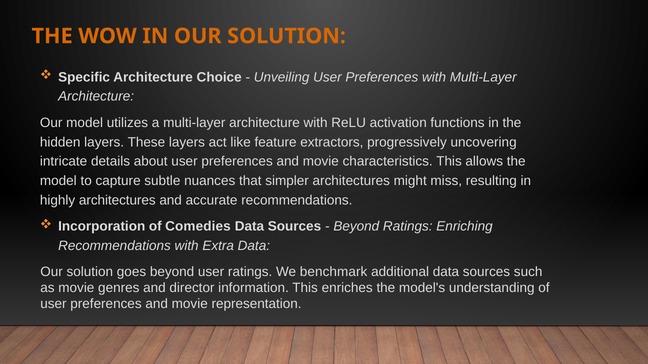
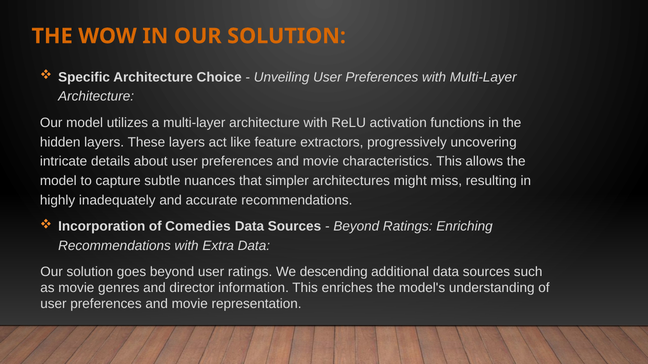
highly architectures: architectures -> inadequately
benchmark: benchmark -> descending
